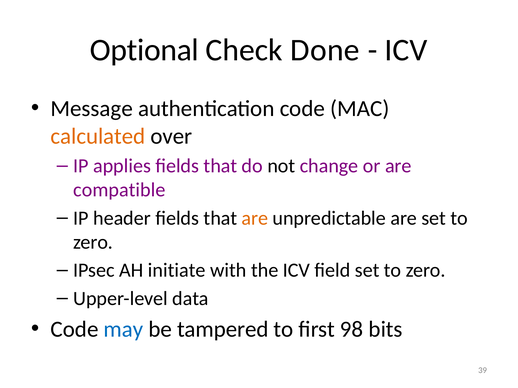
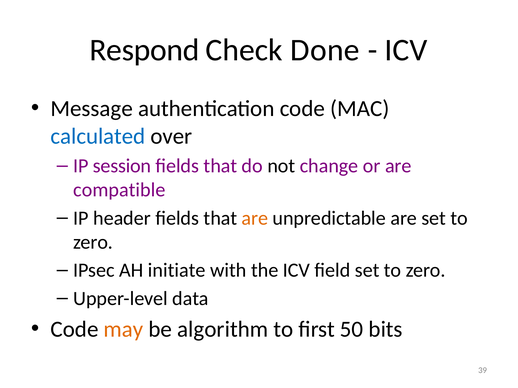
Optional: Optional -> Respond
calculated colour: orange -> blue
applies: applies -> session
may colour: blue -> orange
tampered: tampered -> algorithm
98: 98 -> 50
